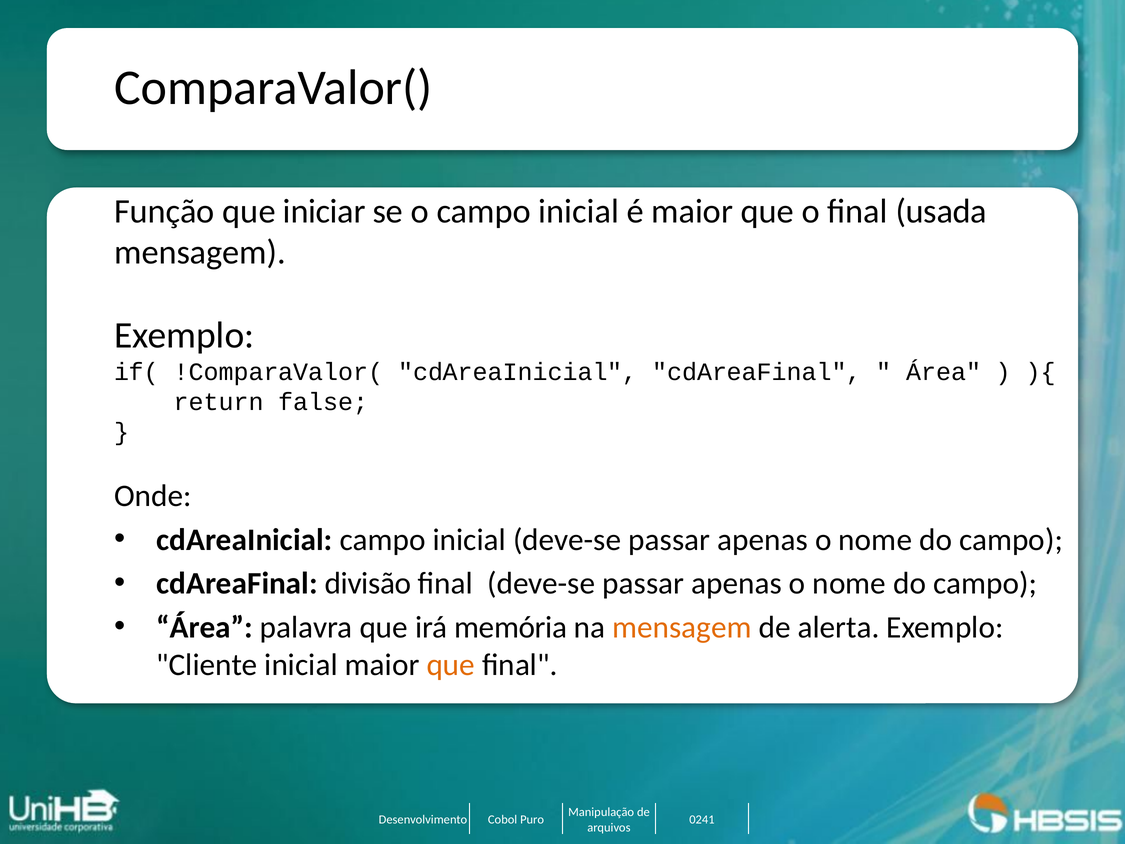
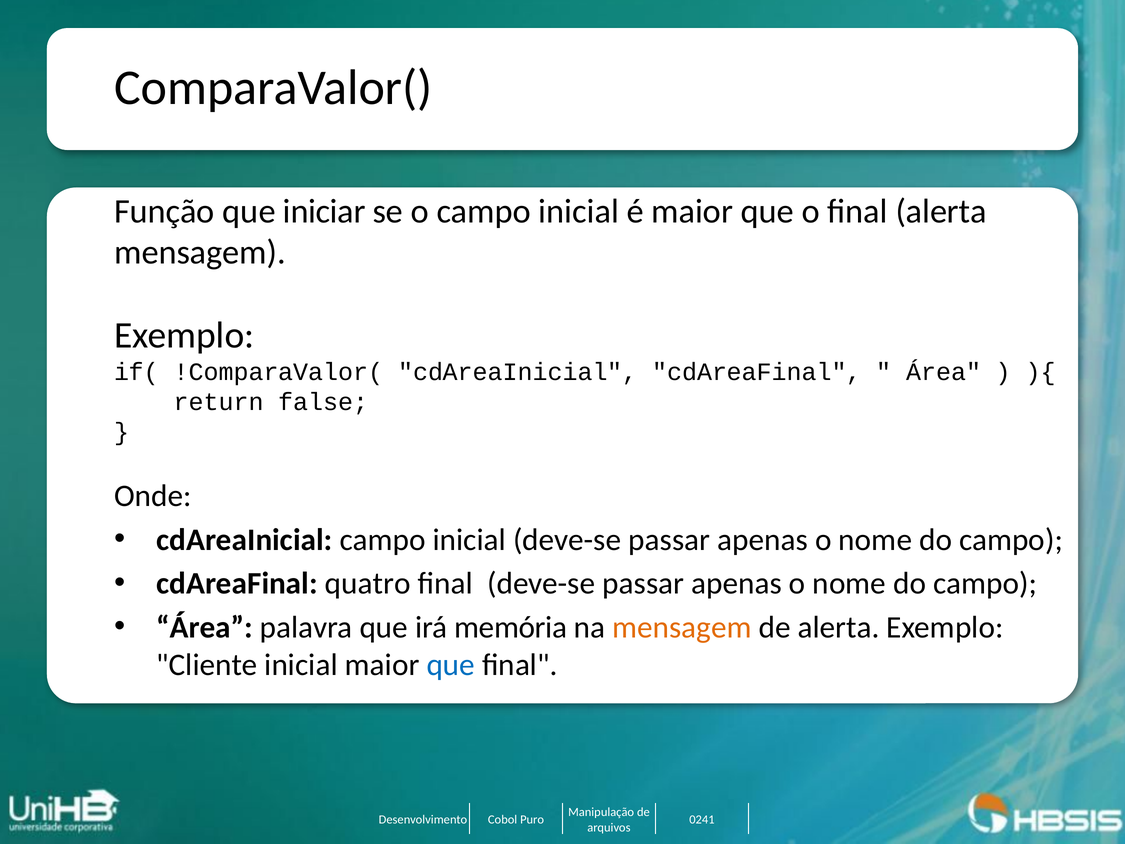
final usada: usada -> alerta
divisão: divisão -> quatro
que at (451, 665) colour: orange -> blue
